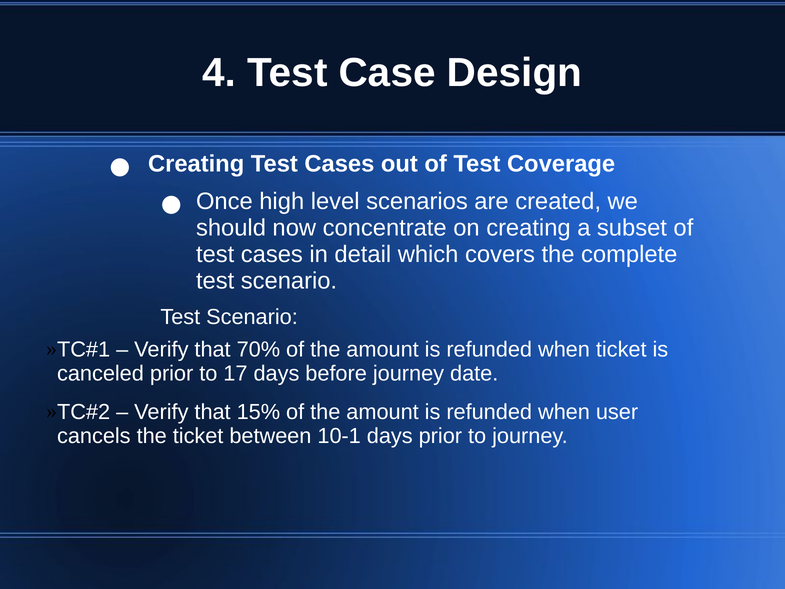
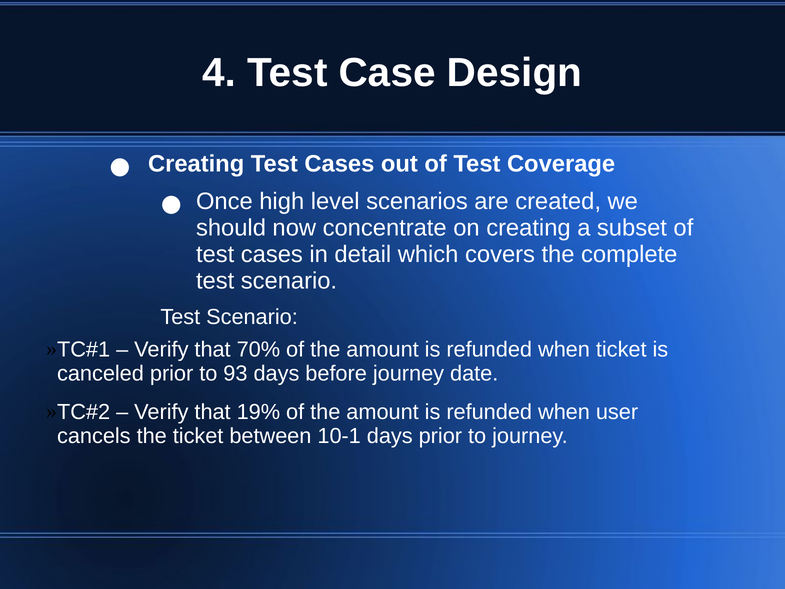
17: 17 -> 93
15%: 15% -> 19%
